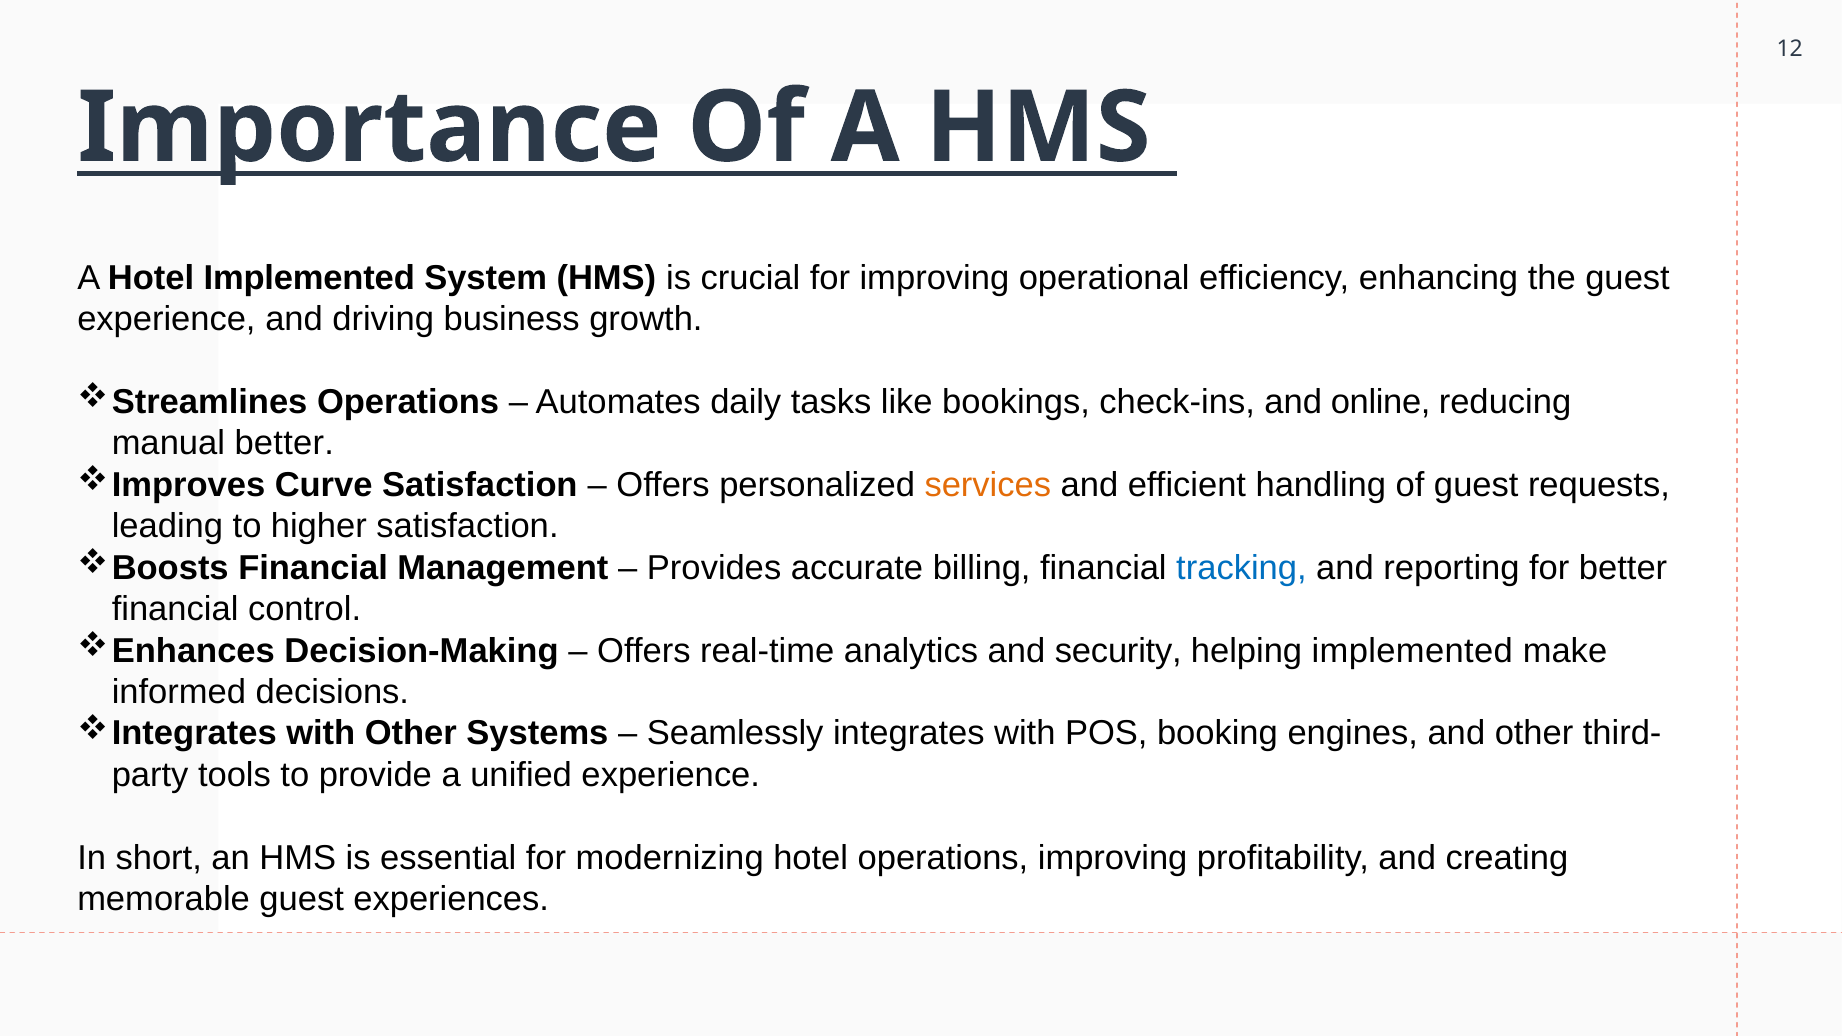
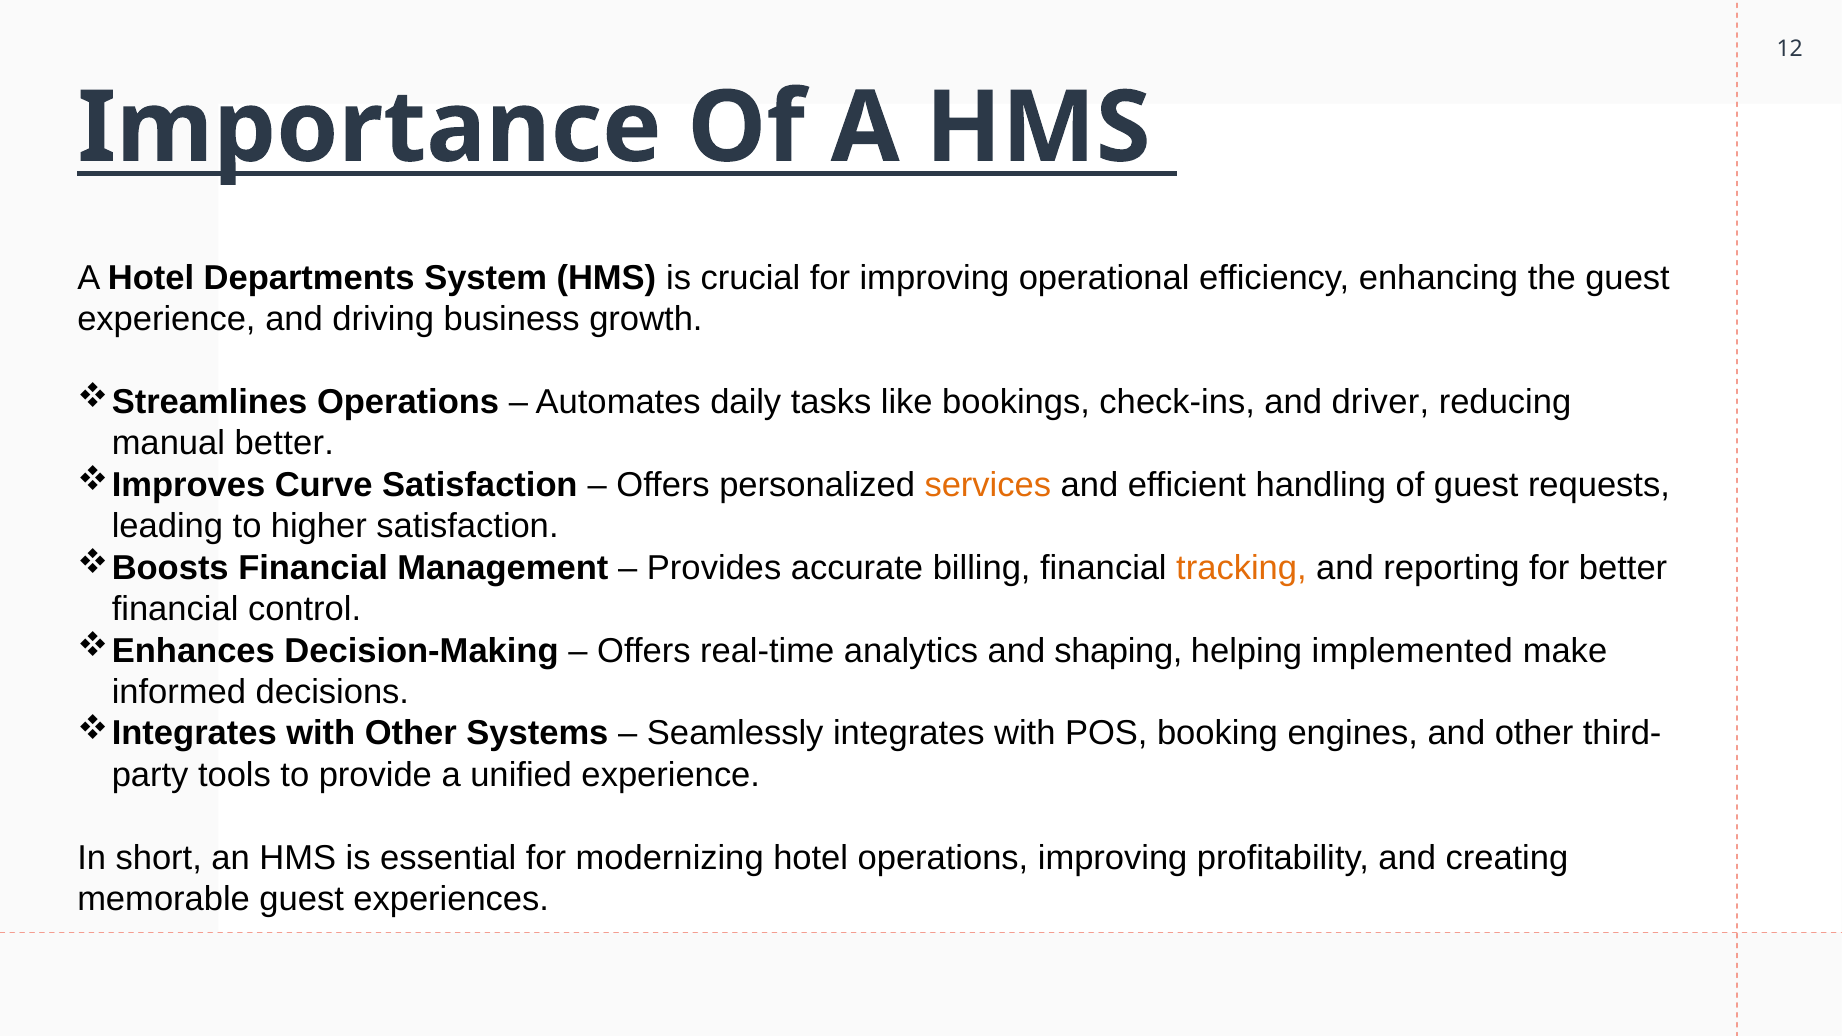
Hotel Implemented: Implemented -> Departments
online: online -> driver
tracking colour: blue -> orange
security: security -> shaping
